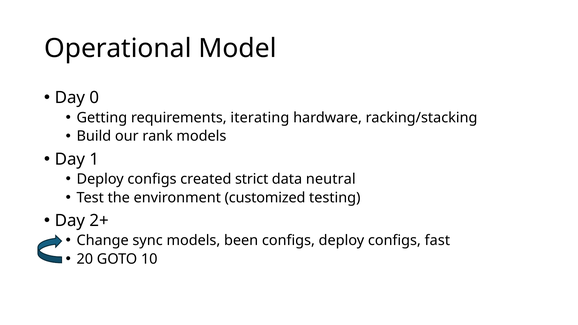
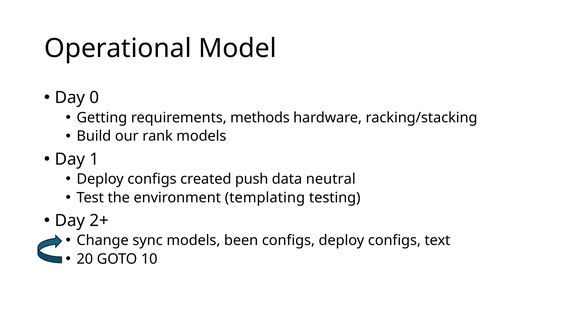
iterating: iterating -> methods
strict: strict -> push
customized: customized -> templating
fast: fast -> text
